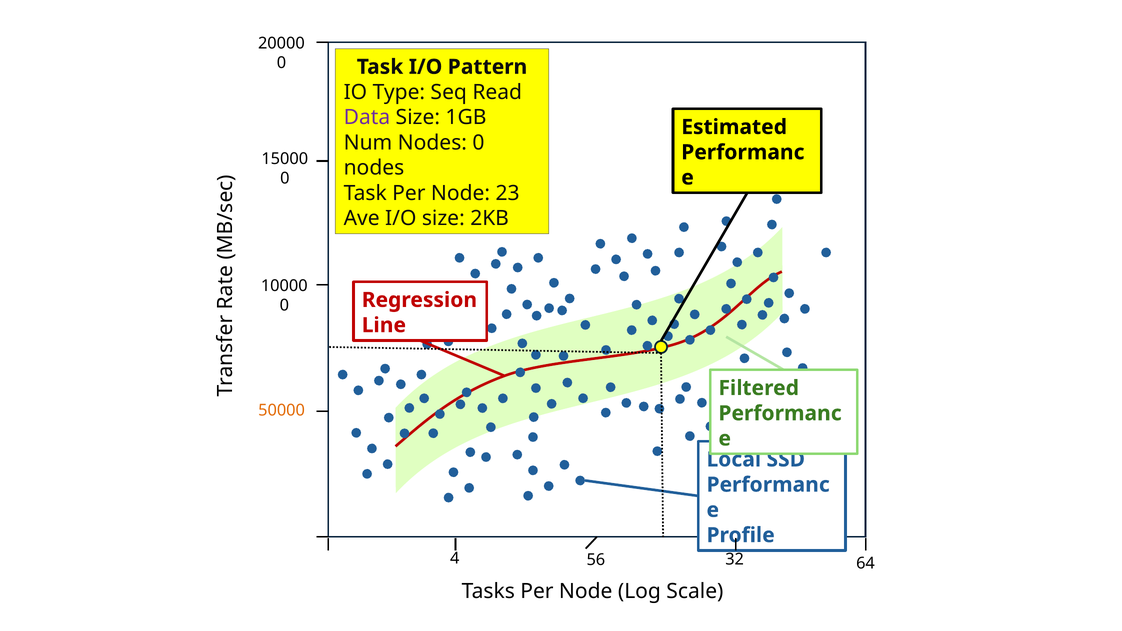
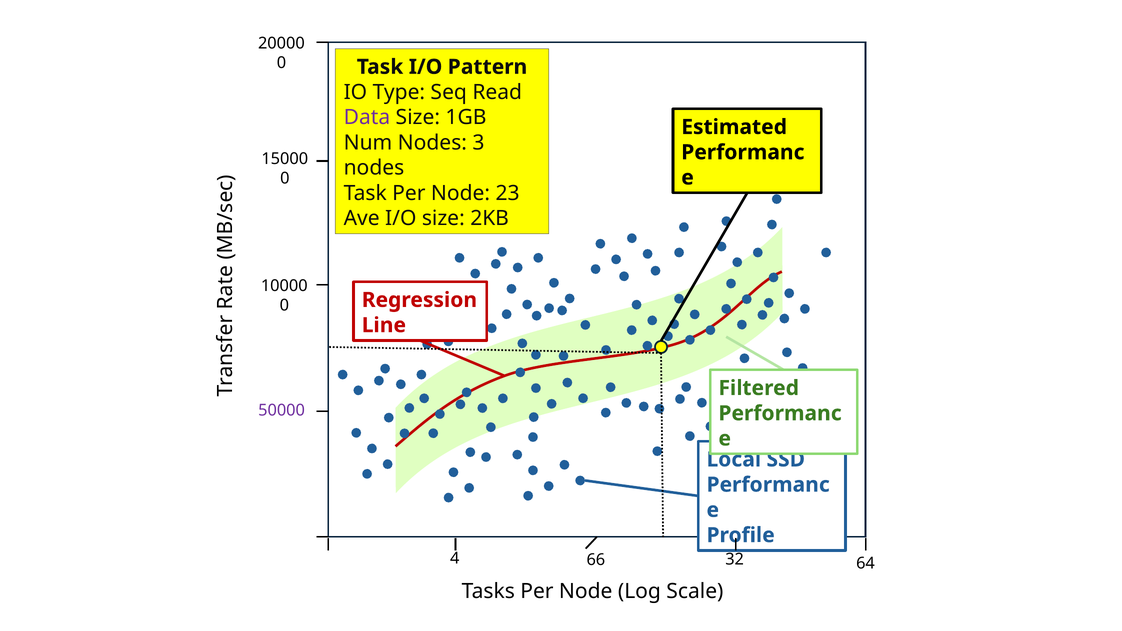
Nodes 0: 0 -> 3
50000 colour: orange -> purple
56: 56 -> 66
